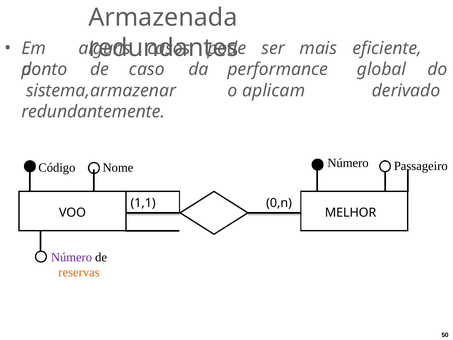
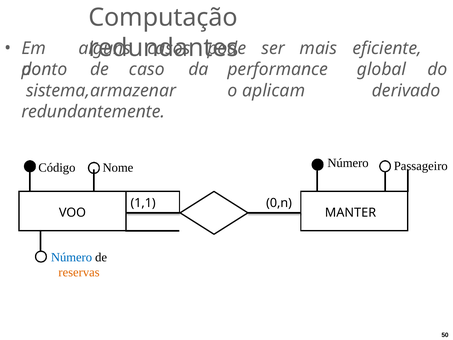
Armazenada: Armazenada -> Computação
MELHOR: MELHOR -> MANTER
Número at (71, 257) colour: purple -> blue
